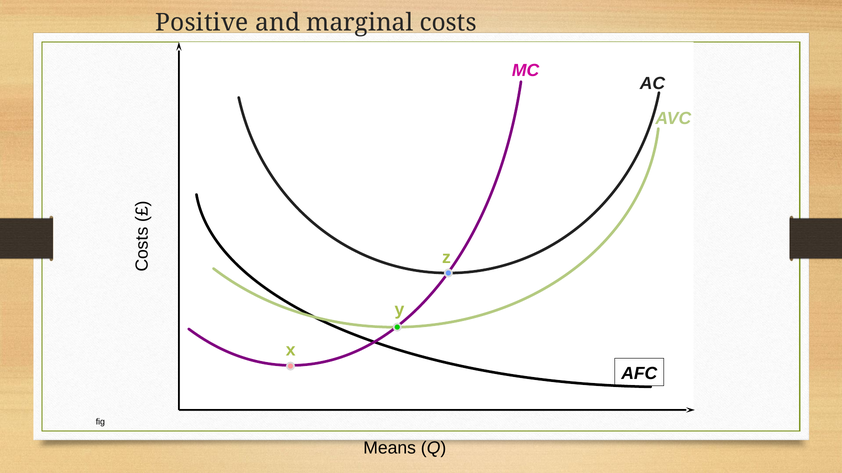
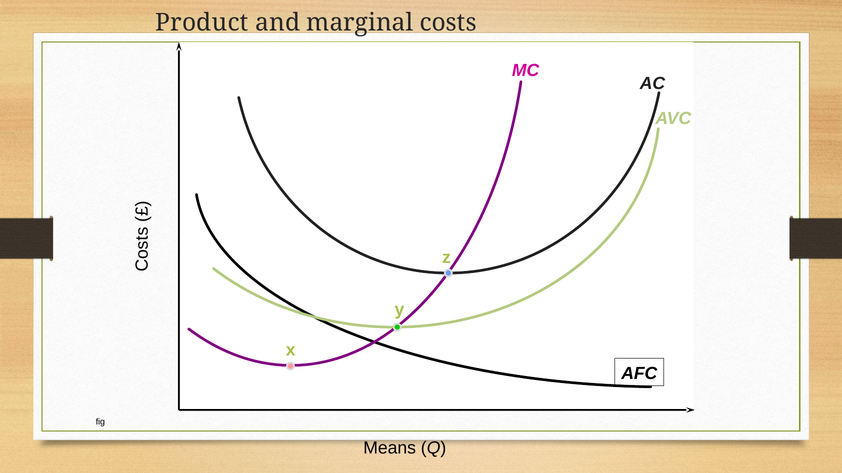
Positive: Positive -> Product
